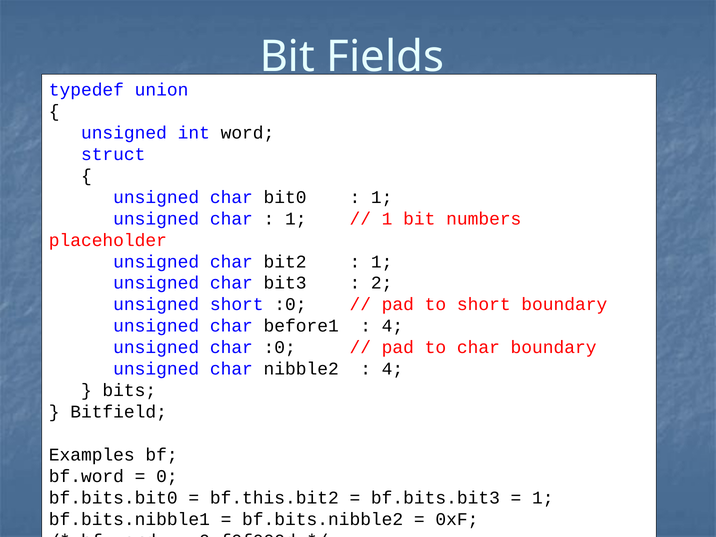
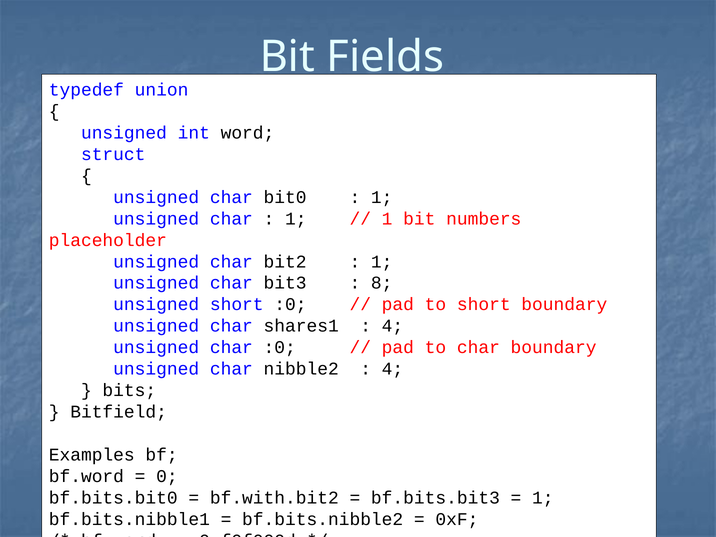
2: 2 -> 8
before1: before1 -> shares1
bf.this.bit2: bf.this.bit2 -> bf.with.bit2
